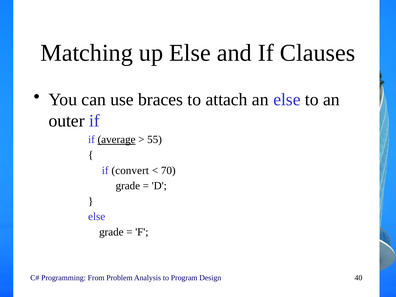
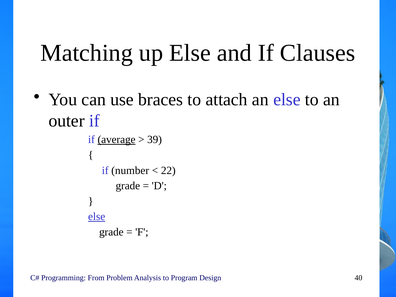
55: 55 -> 39
convert: convert -> number
70: 70 -> 22
else at (97, 217) underline: none -> present
